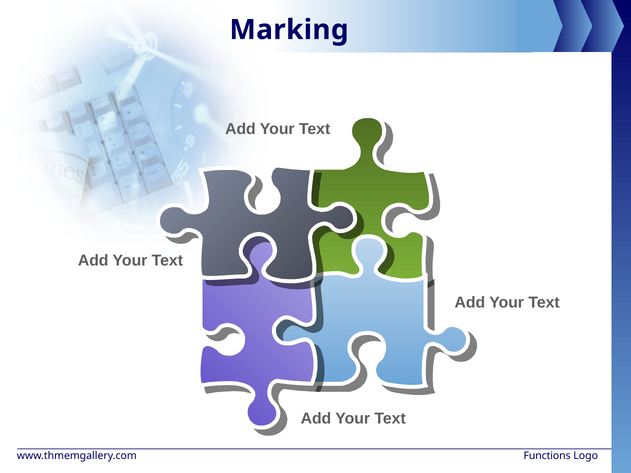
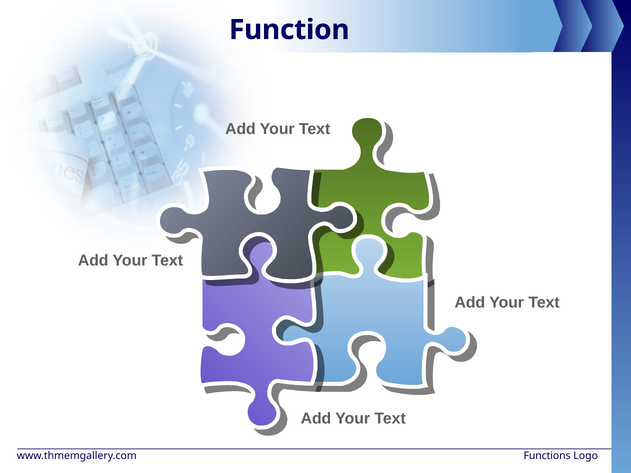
Marking: Marking -> Function
